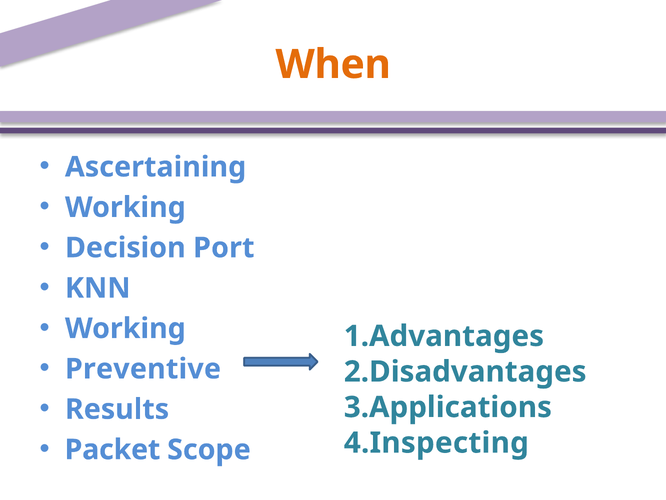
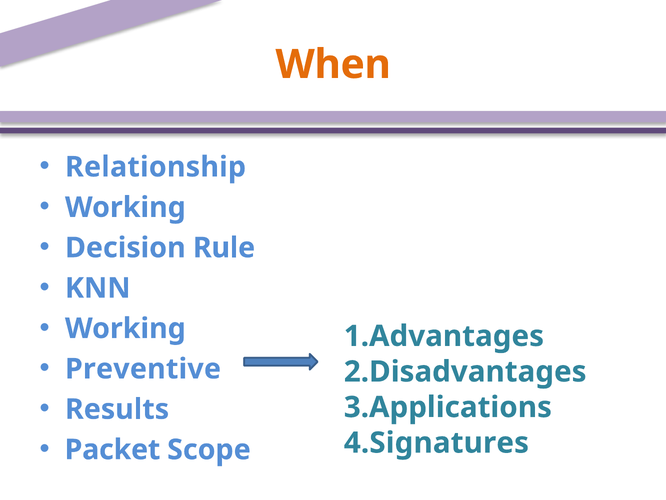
Ascertaining: Ascertaining -> Relationship
Port: Port -> Rule
4.Inspecting: 4.Inspecting -> 4.Signatures
